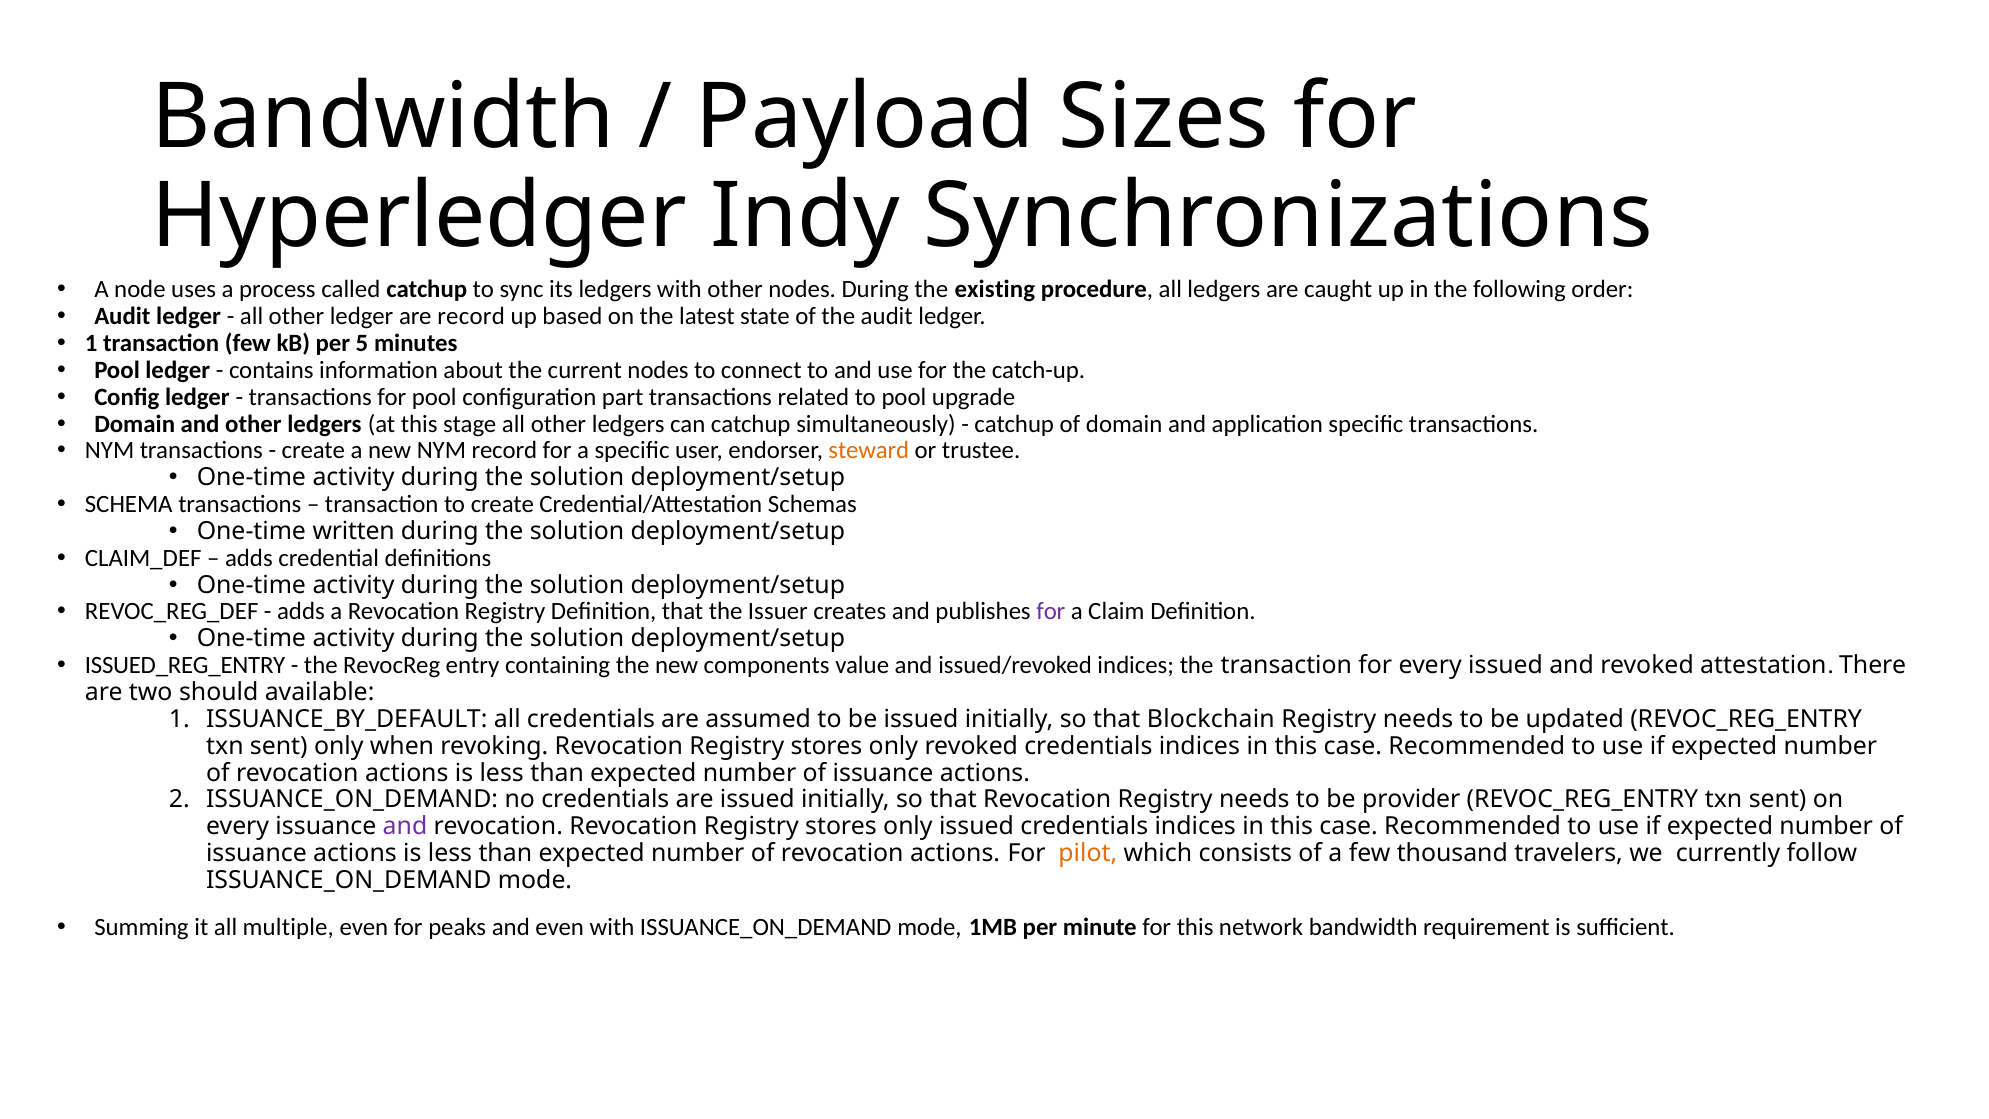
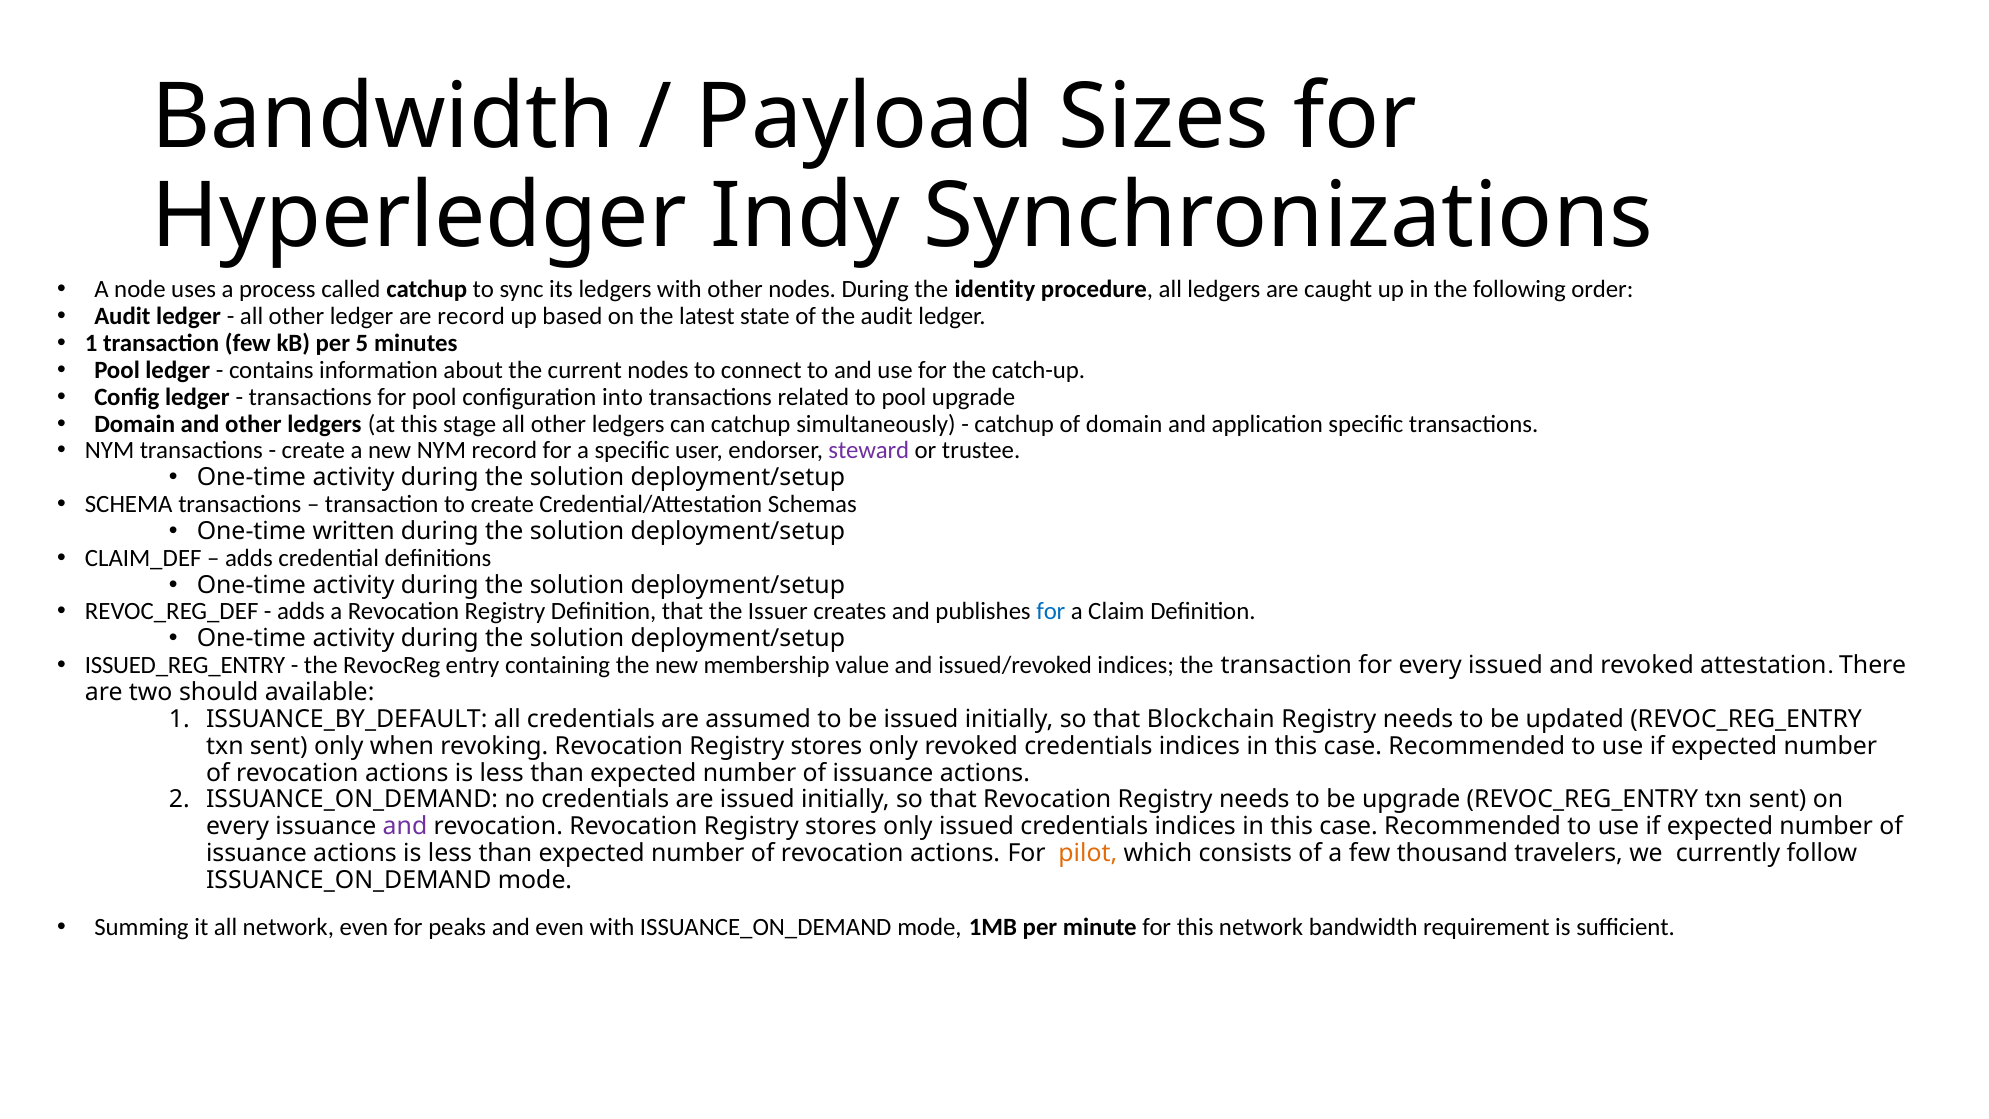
existing: existing -> identity
part: part -> into
steward colour: orange -> purple
for at (1051, 612) colour: purple -> blue
components: components -> membership
be provider: provider -> upgrade
all multiple: multiple -> network
